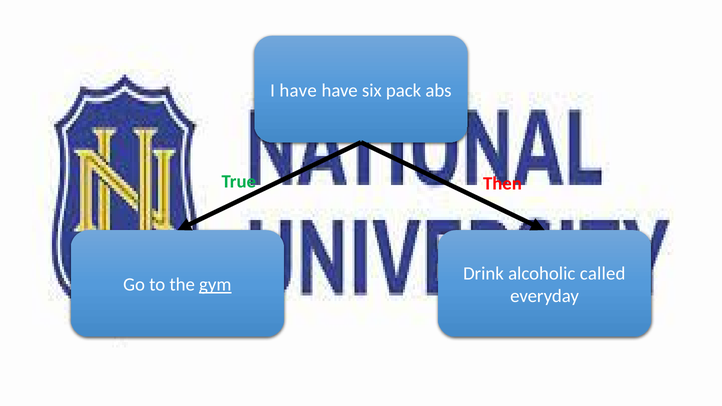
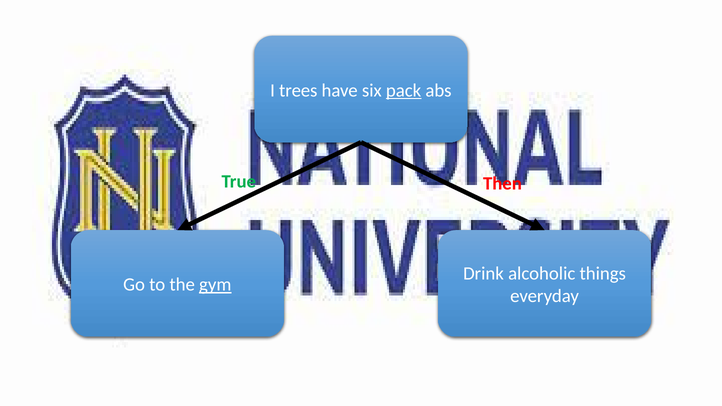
I have: have -> trees
pack underline: none -> present
called: called -> things
